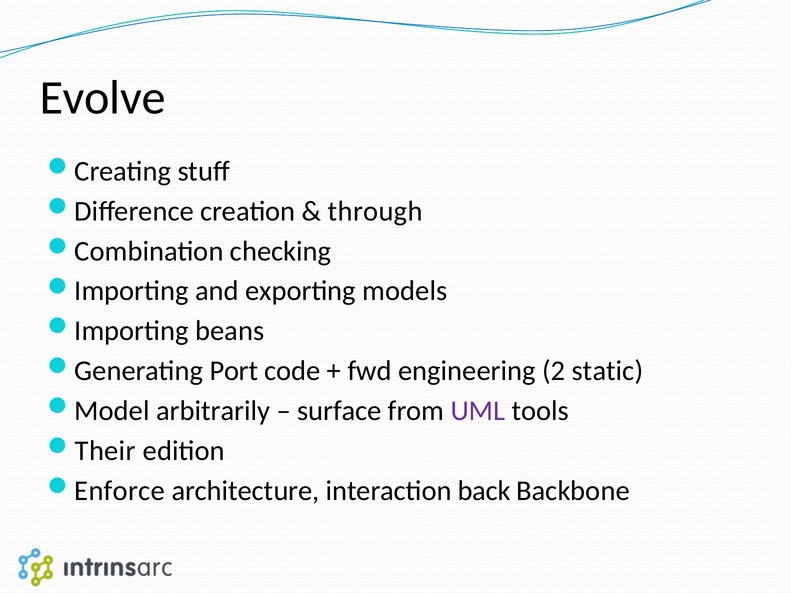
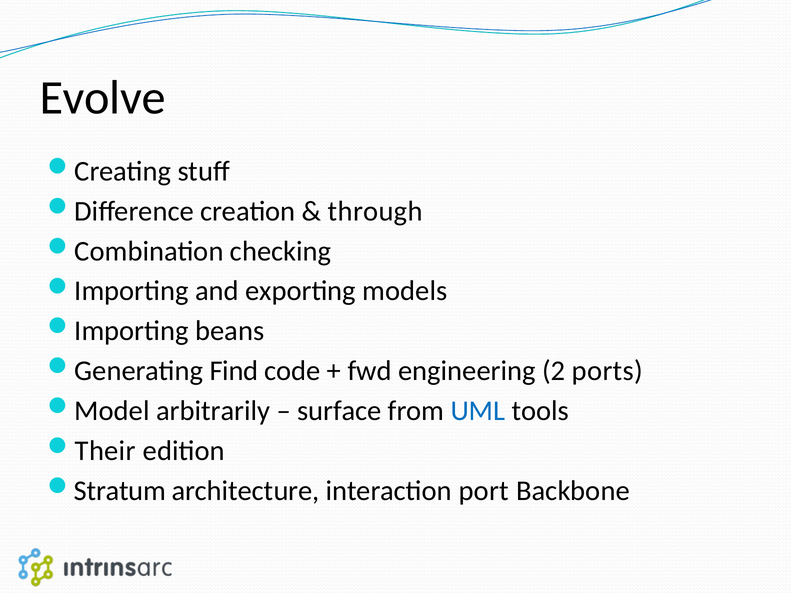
Port: Port -> Find
static: static -> ports
UML colour: purple -> blue
Enforce: Enforce -> Stratum
back: back -> port
